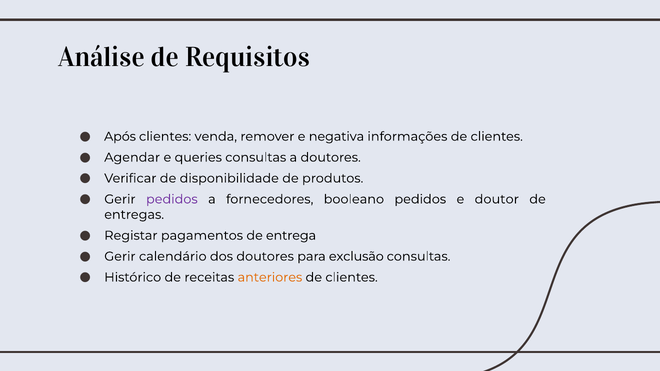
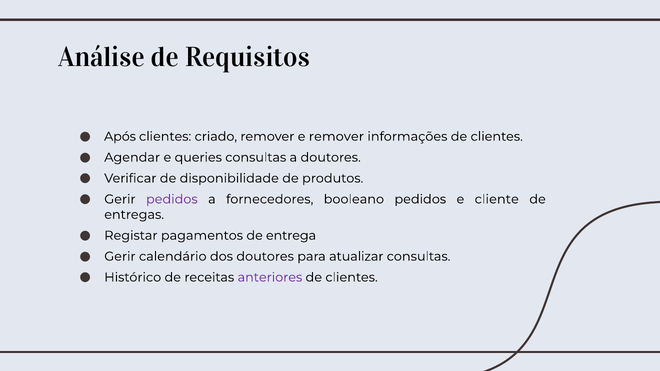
venda: venda -> criado
e negativa: negativa -> remover
doutor: doutor -> cliente
exclusão: exclusão -> atualizar
anteriores colour: orange -> purple
